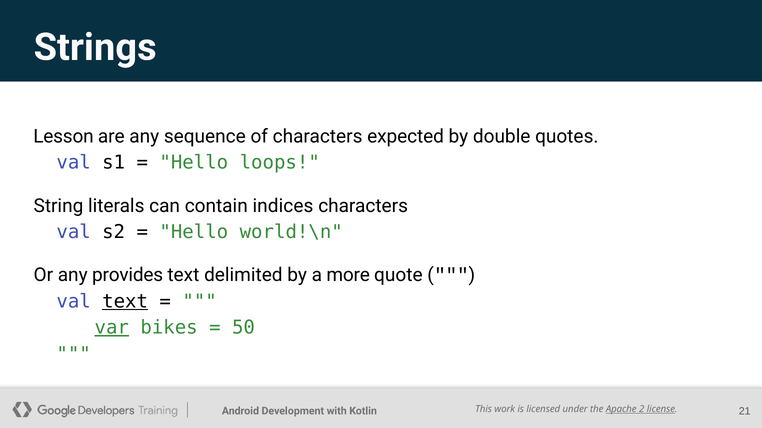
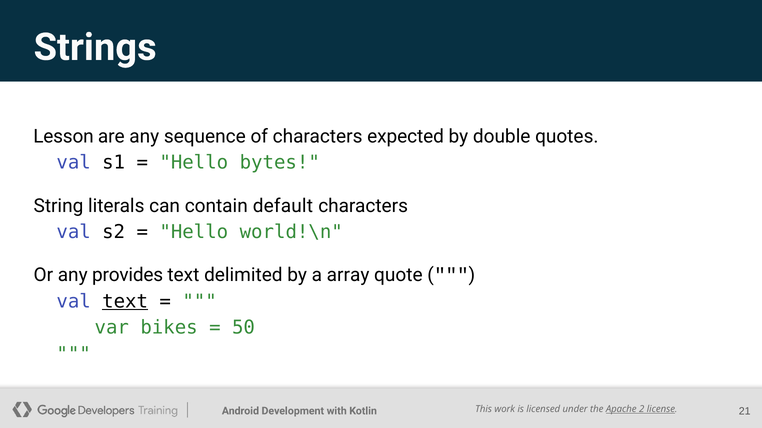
loops: loops -> bytes
indices: indices -> default
more: more -> array
var underline: present -> none
